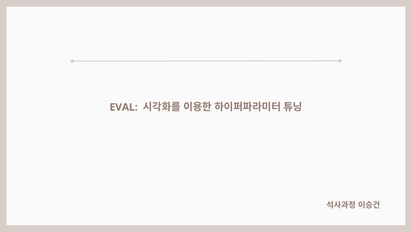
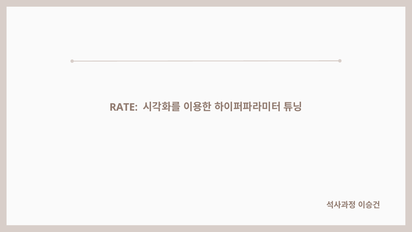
EVAL: EVAL -> RATE
